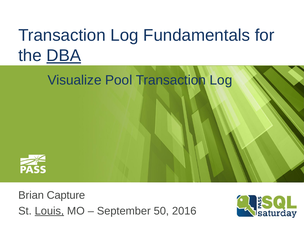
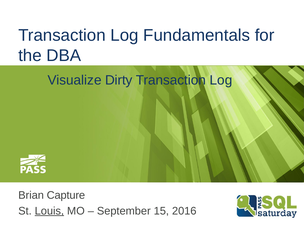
DBA underline: present -> none
Pool: Pool -> Dirty
50: 50 -> 15
